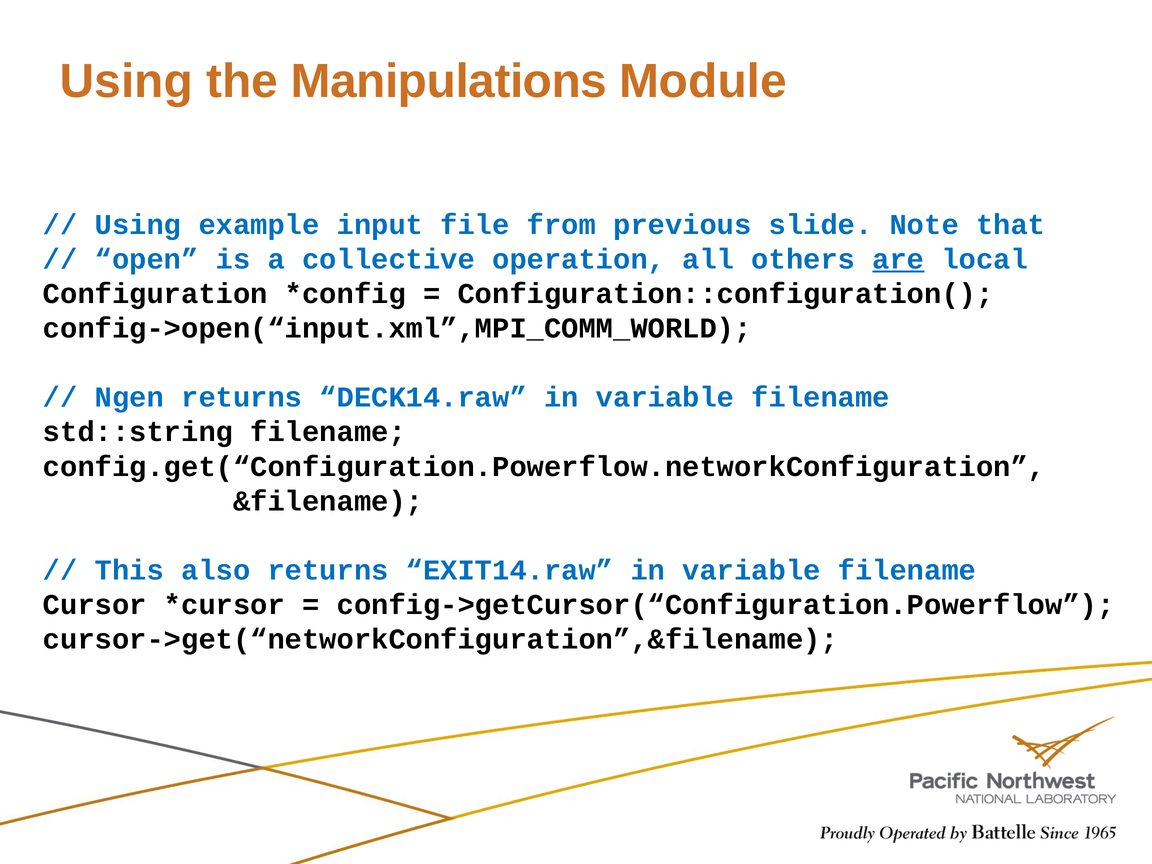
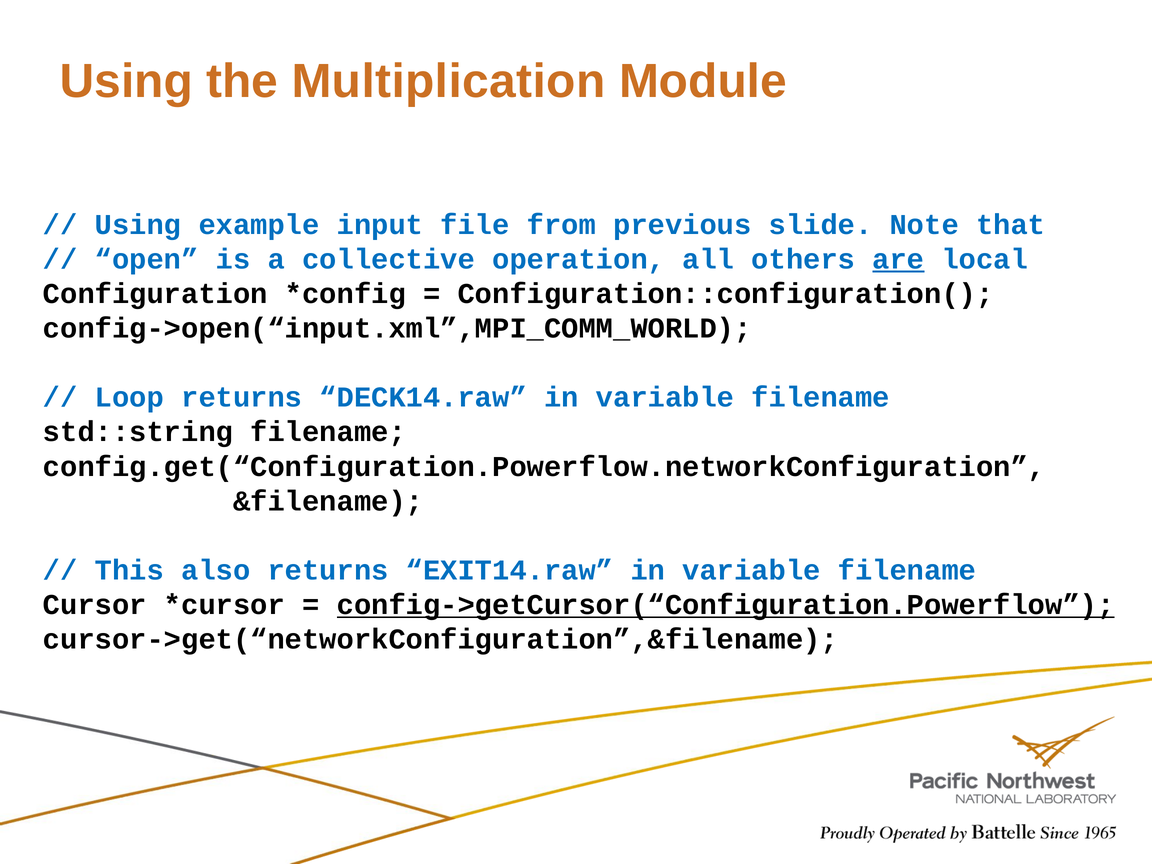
Manipulations: Manipulations -> Multiplication
Ngen: Ngen -> Loop
config->getCursor(“Configuration.Powerflow underline: none -> present
